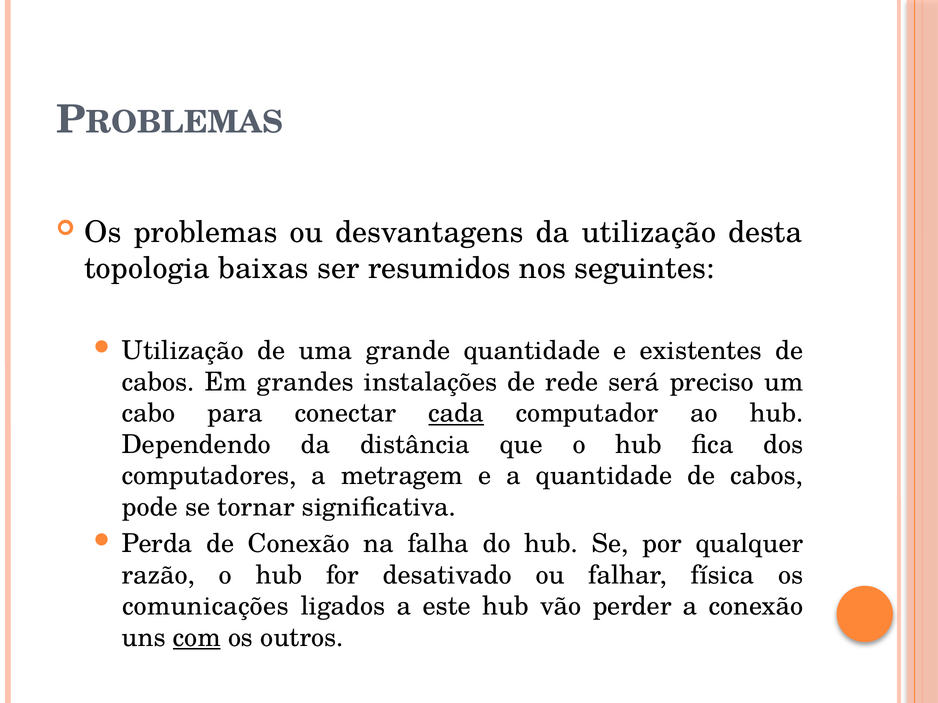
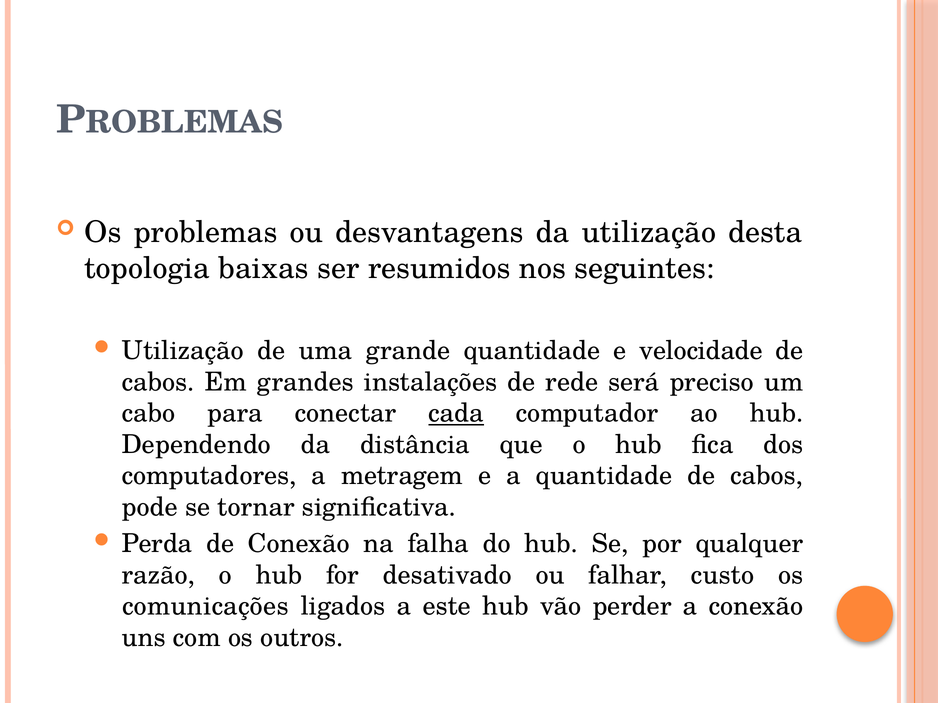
existentes: existentes -> velocidade
física: física -> custo
com underline: present -> none
